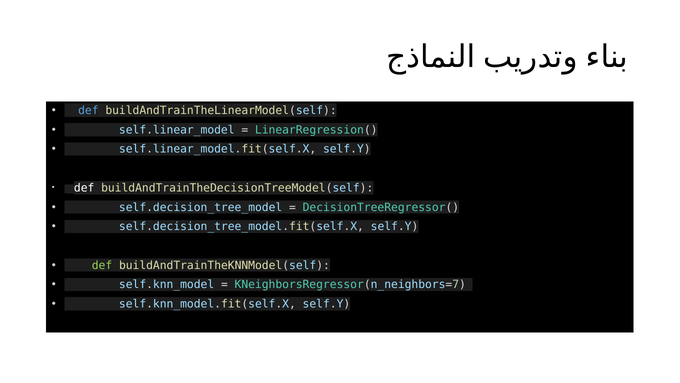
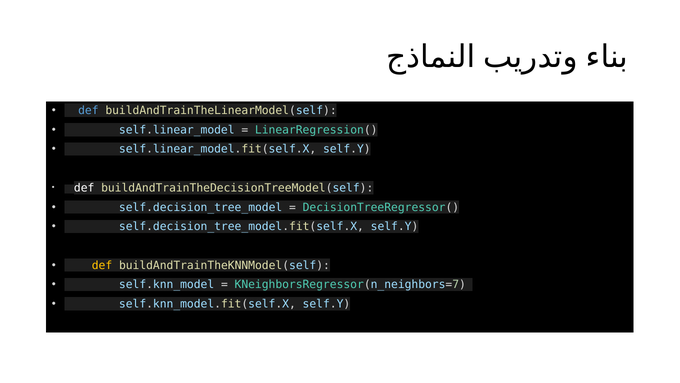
def at (102, 265) colour: light green -> yellow
